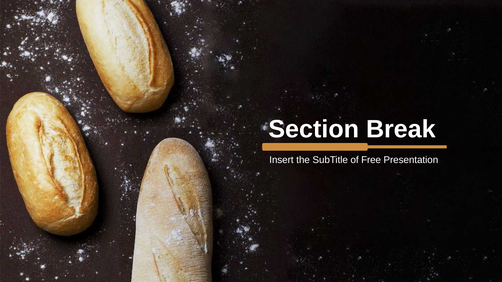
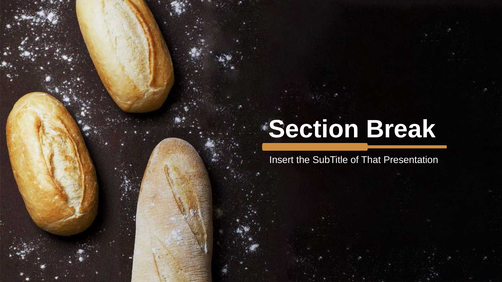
Free: Free -> That
